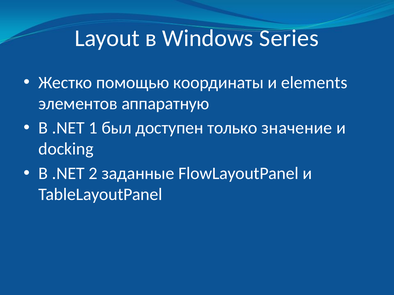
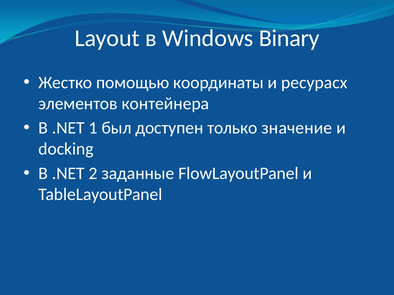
Series: Series -> Binary
elements: elements -> ресурасх
аппаратную: аппаратную -> контейнера
